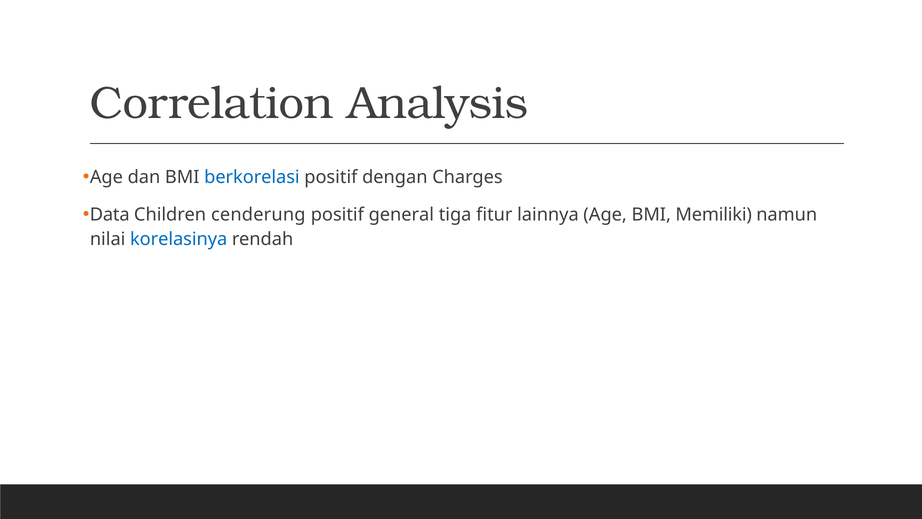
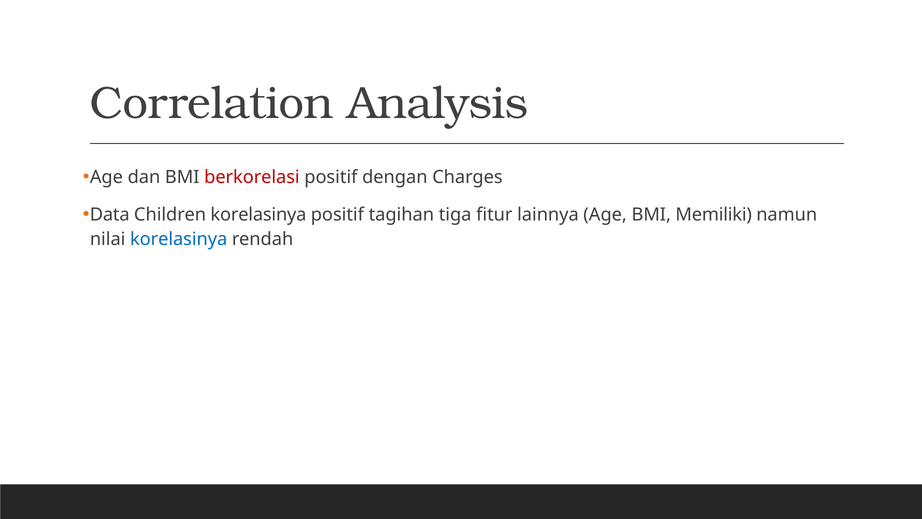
berkorelasi colour: blue -> red
Children cenderung: cenderung -> korelasinya
general: general -> tagihan
